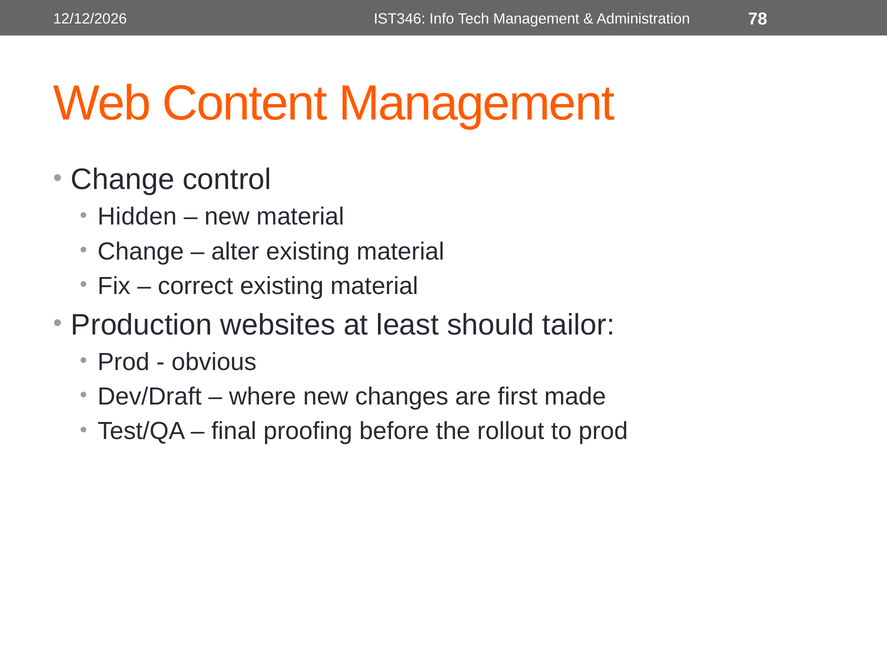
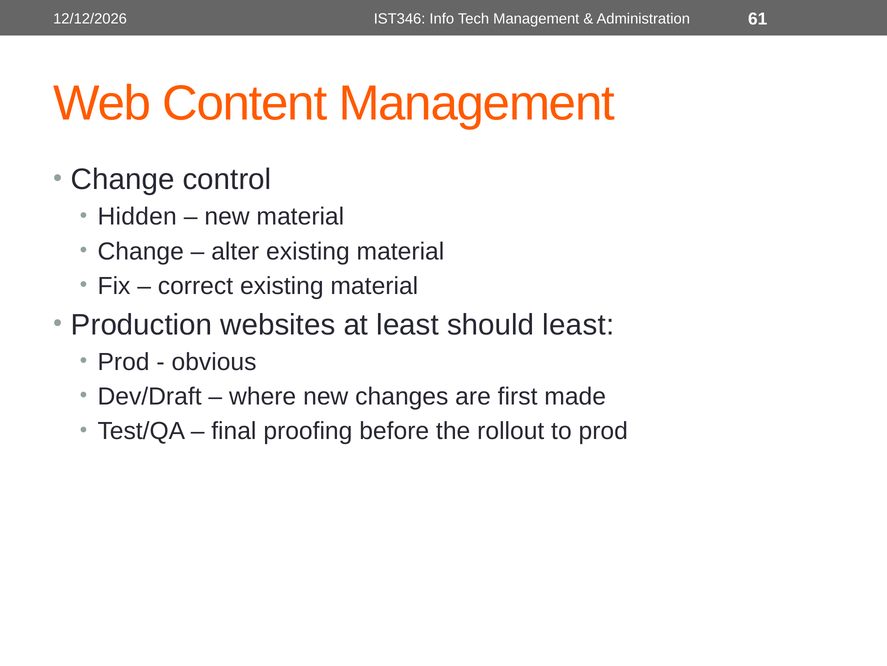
78: 78 -> 61
should tailor: tailor -> least
